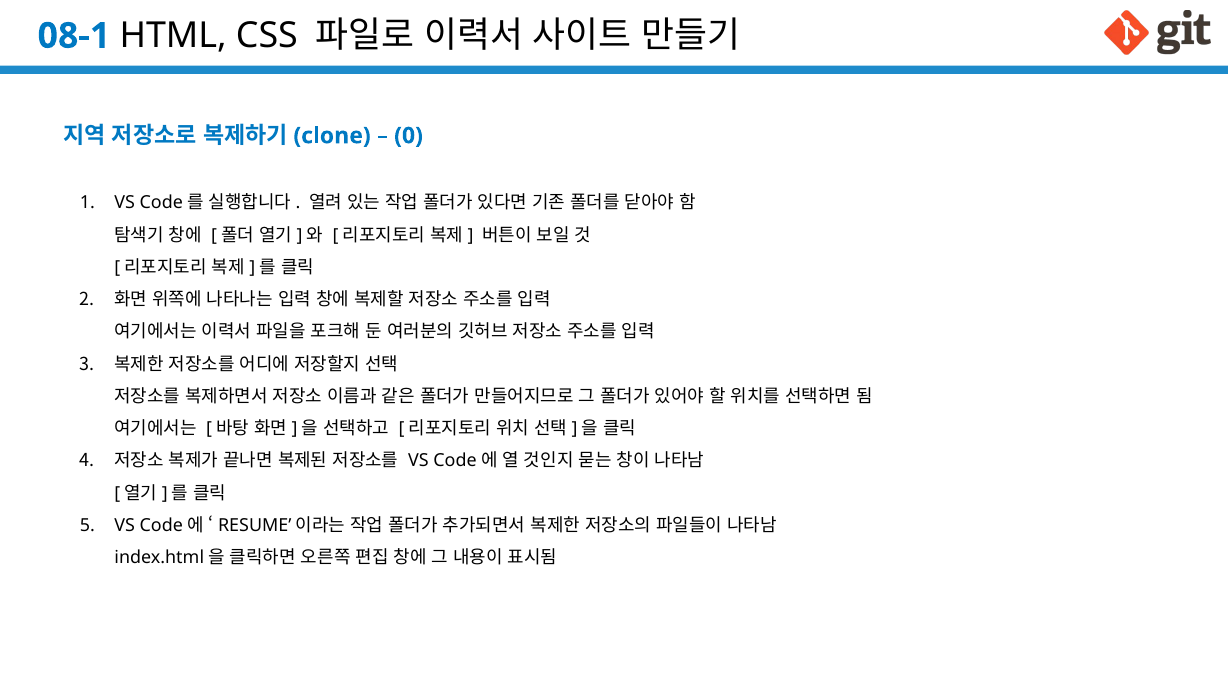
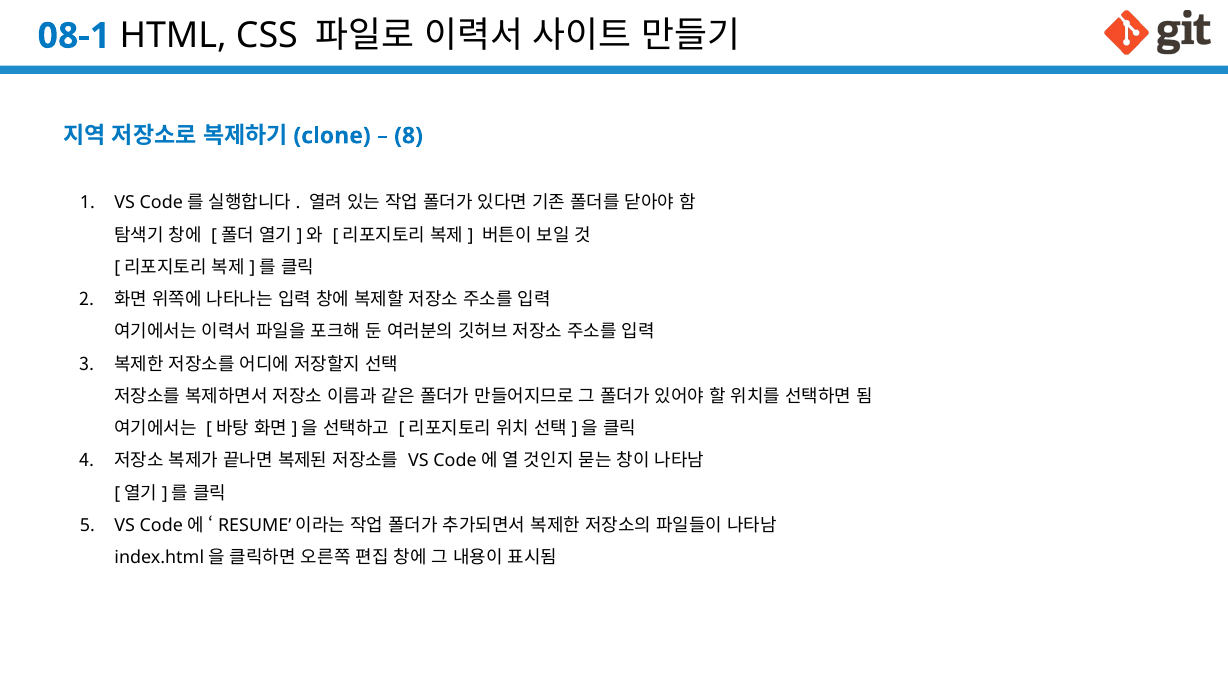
0: 0 -> 8
